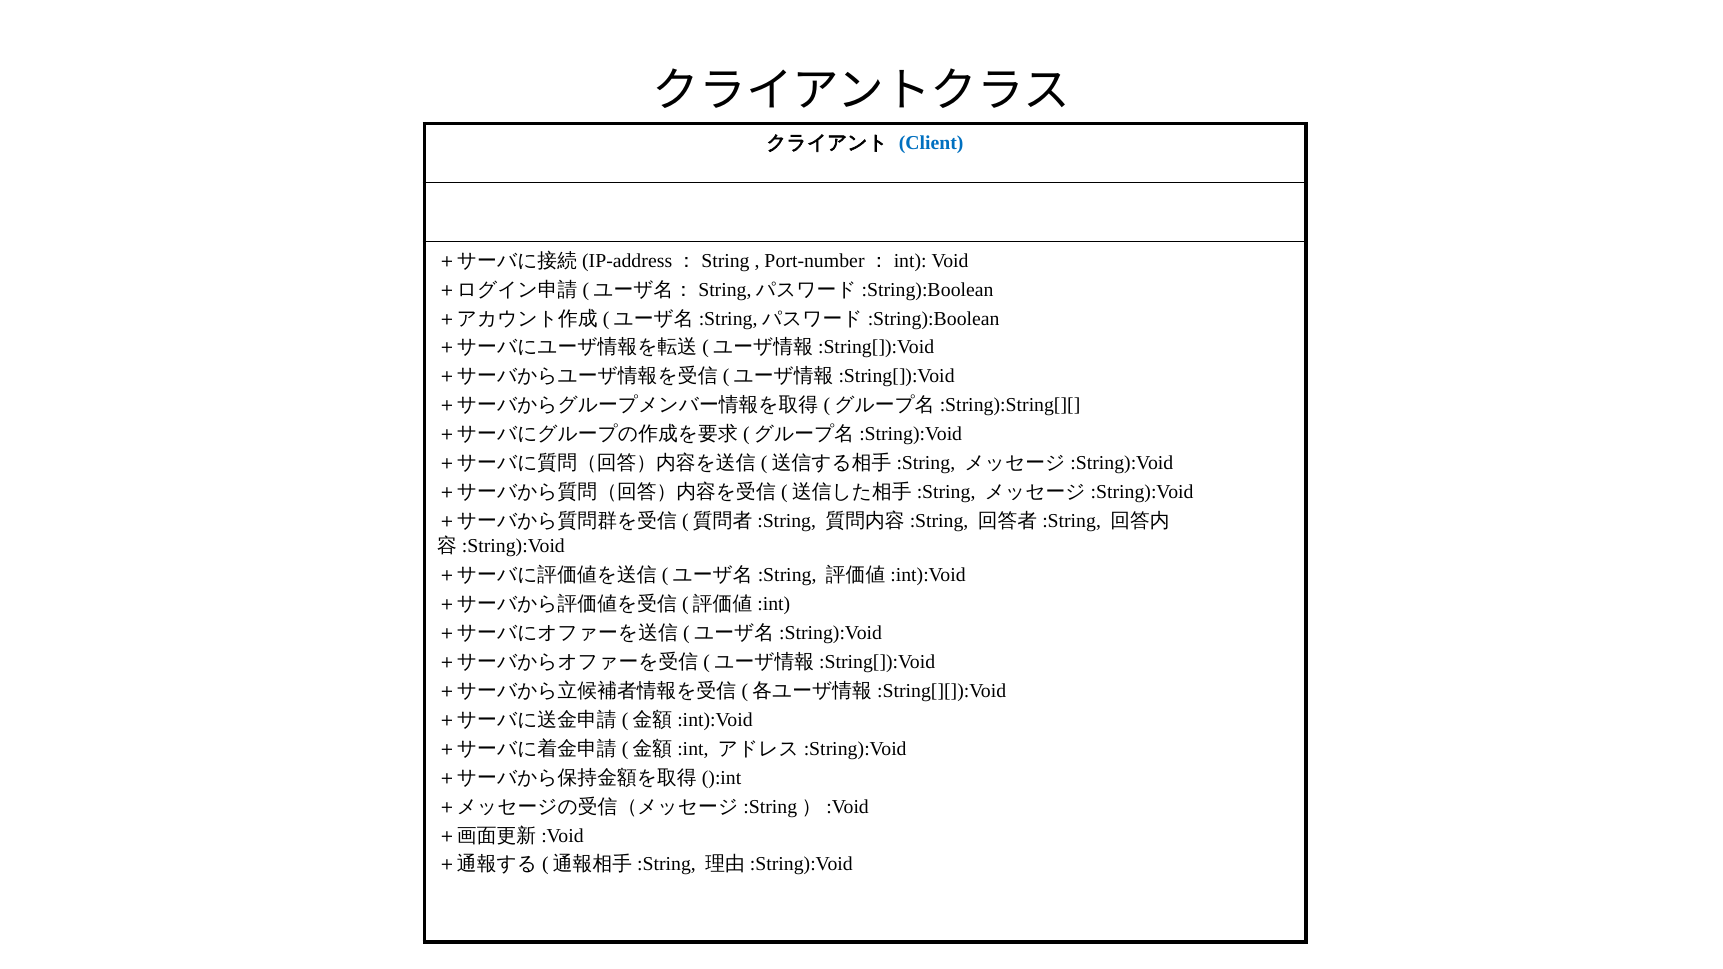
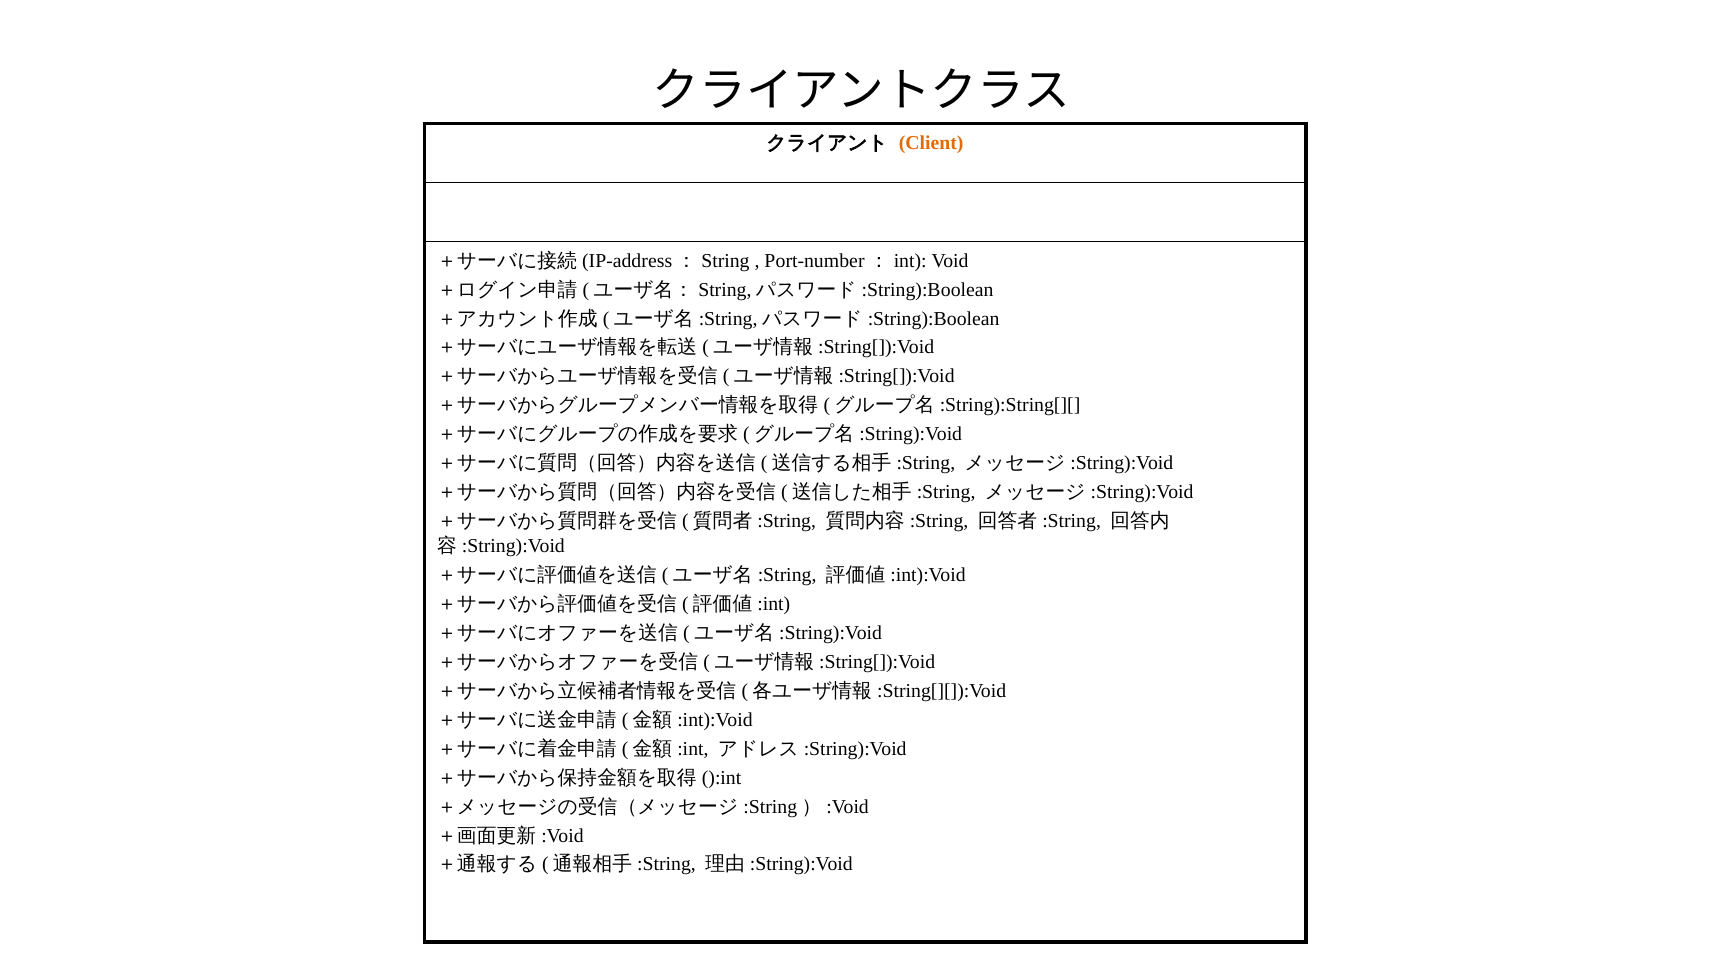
Client colour: blue -> orange
